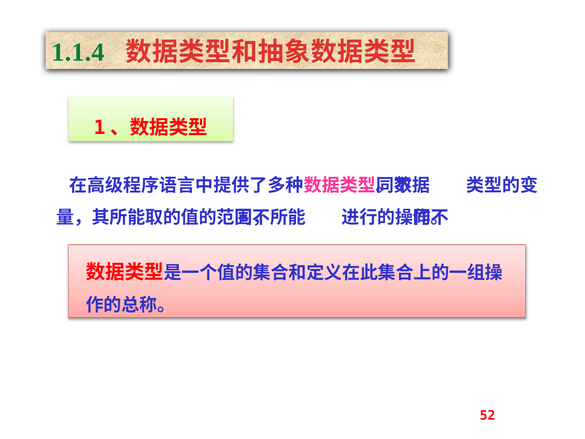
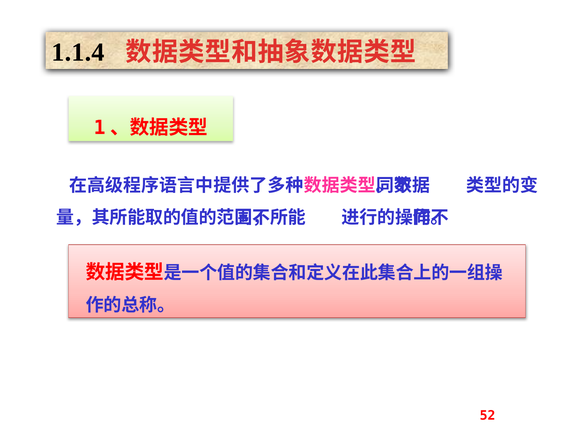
1.1.4 colour: green -> black
